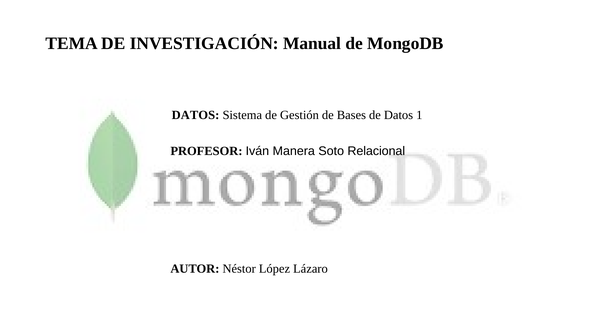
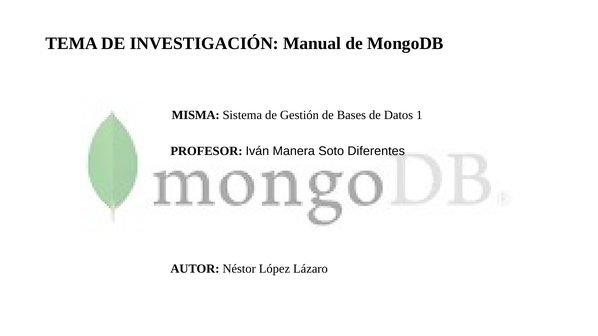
DATOS at (196, 115): DATOS -> MISMA
Relacional: Relacional -> Diferentes
